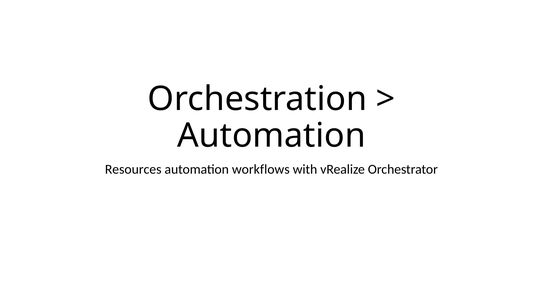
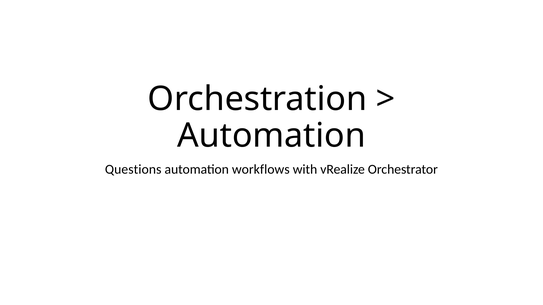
Resources: Resources -> Questions
